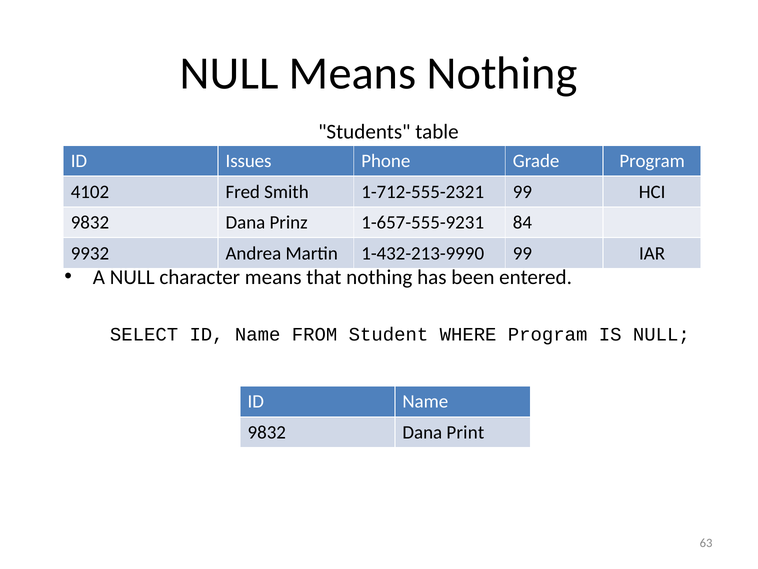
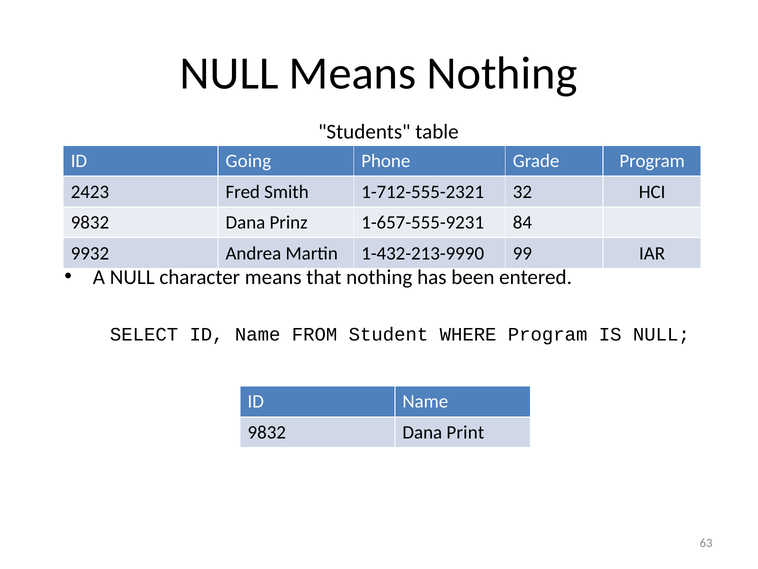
Issues: Issues -> Going
4102: 4102 -> 2423
1-712-555-2321 99: 99 -> 32
